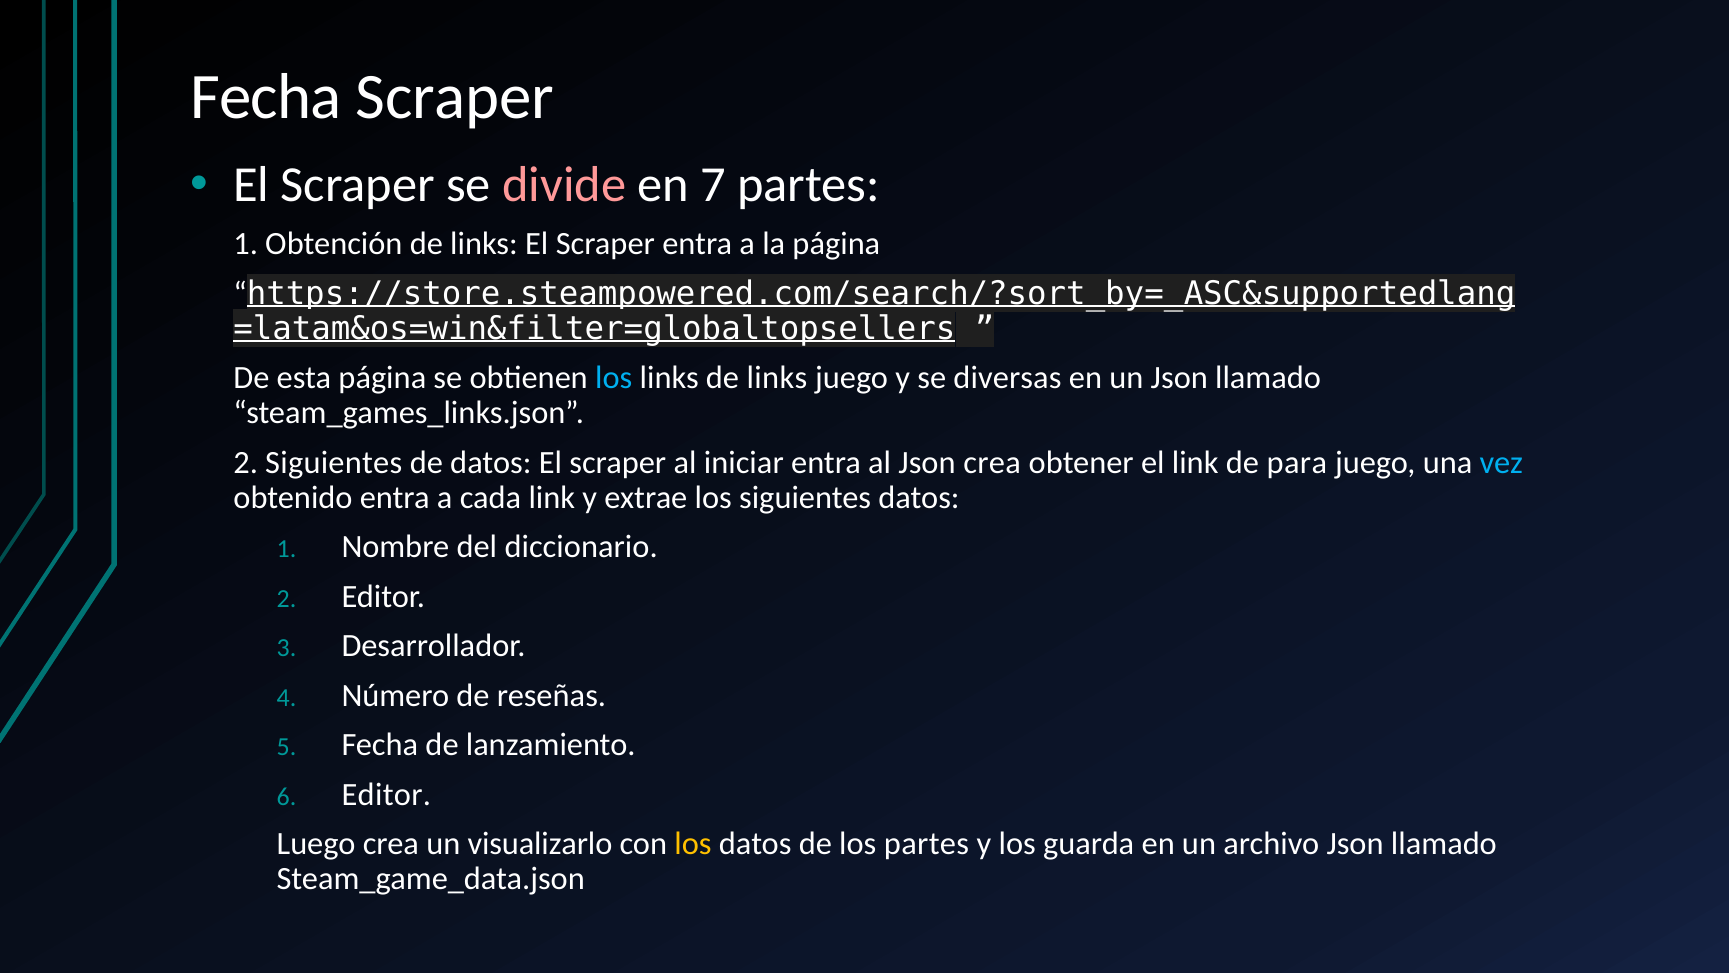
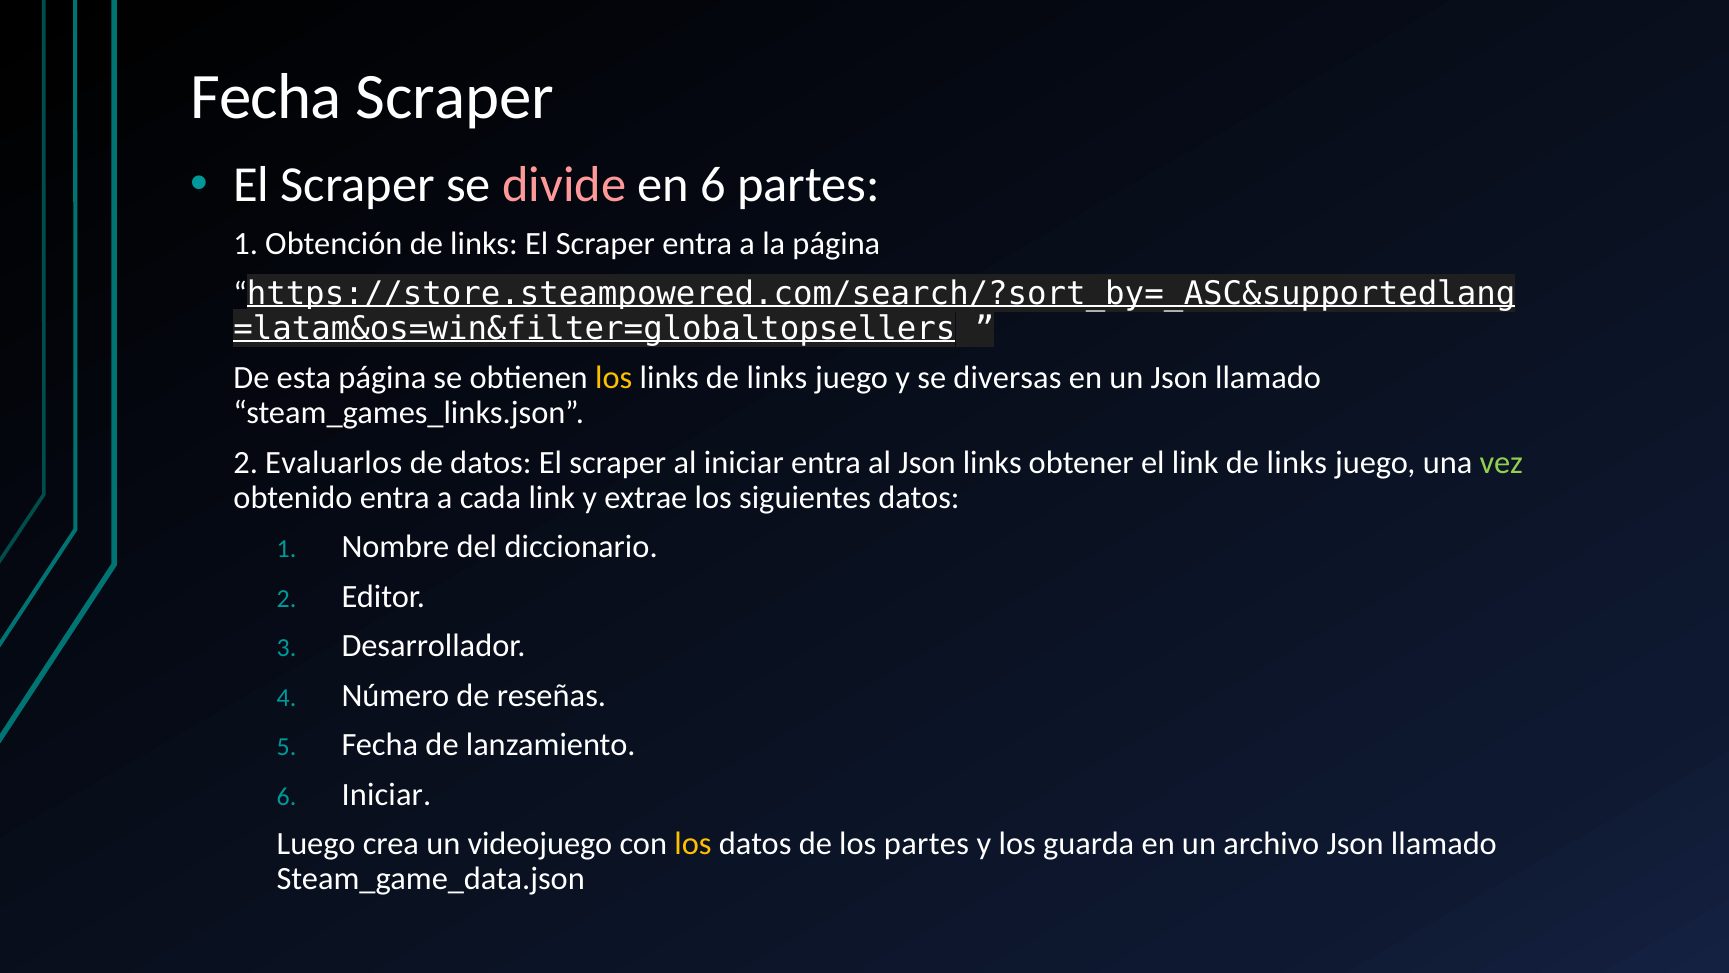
en 7: 7 -> 6
los at (614, 378) colour: light blue -> yellow
2 Siguientes: Siguientes -> Evaluarlos
Json crea: crea -> links
link de para: para -> links
vez colour: light blue -> light green
Editor at (386, 794): Editor -> Iniciar
visualizarlo: visualizarlo -> videojuego
